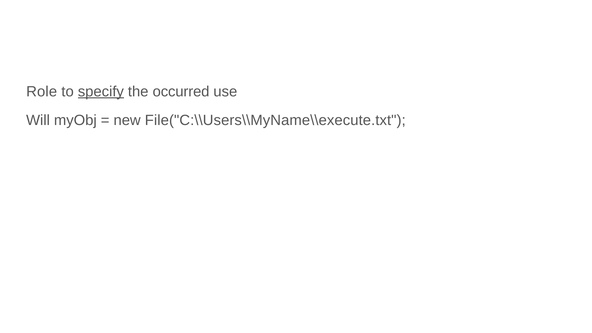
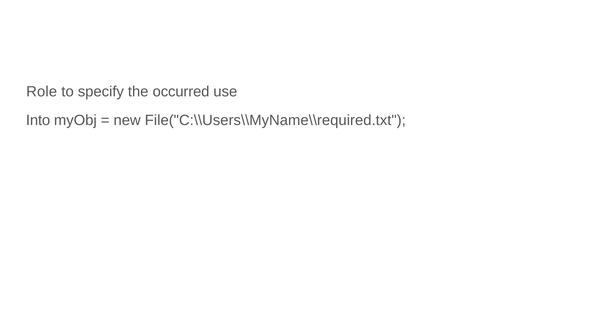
specify underline: present -> none
Will: Will -> Into
File("C:\\Users\\MyName\\execute.txt: File("C:\\Users\\MyName\\execute.txt -> File("C:\\Users\\MyName\\required.txt
